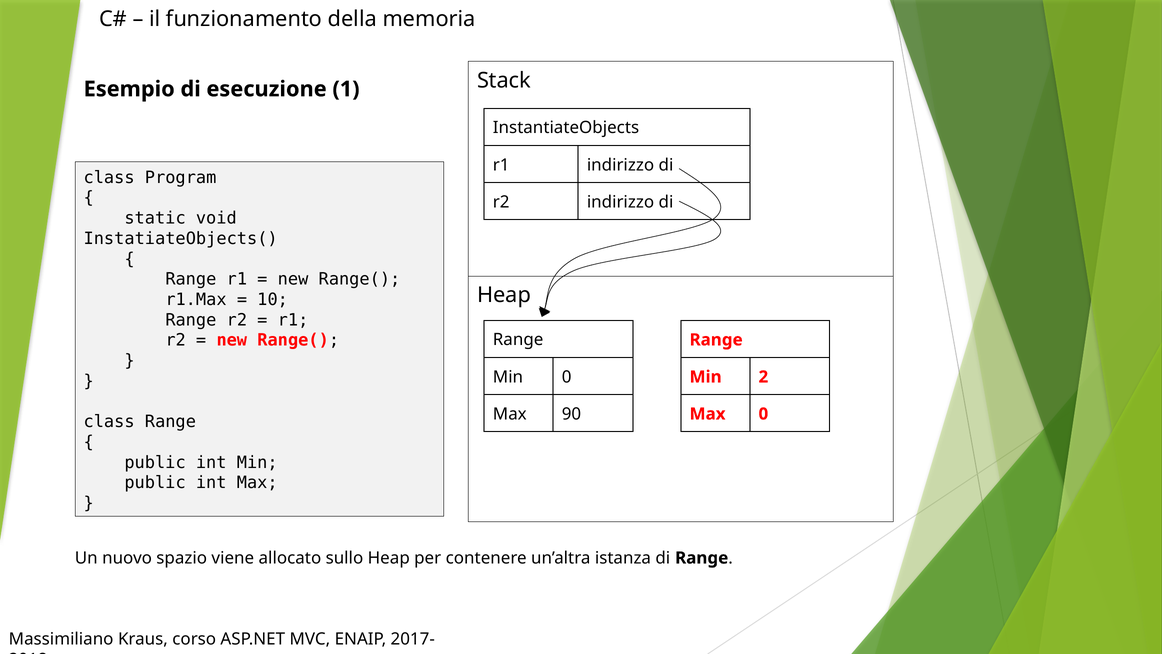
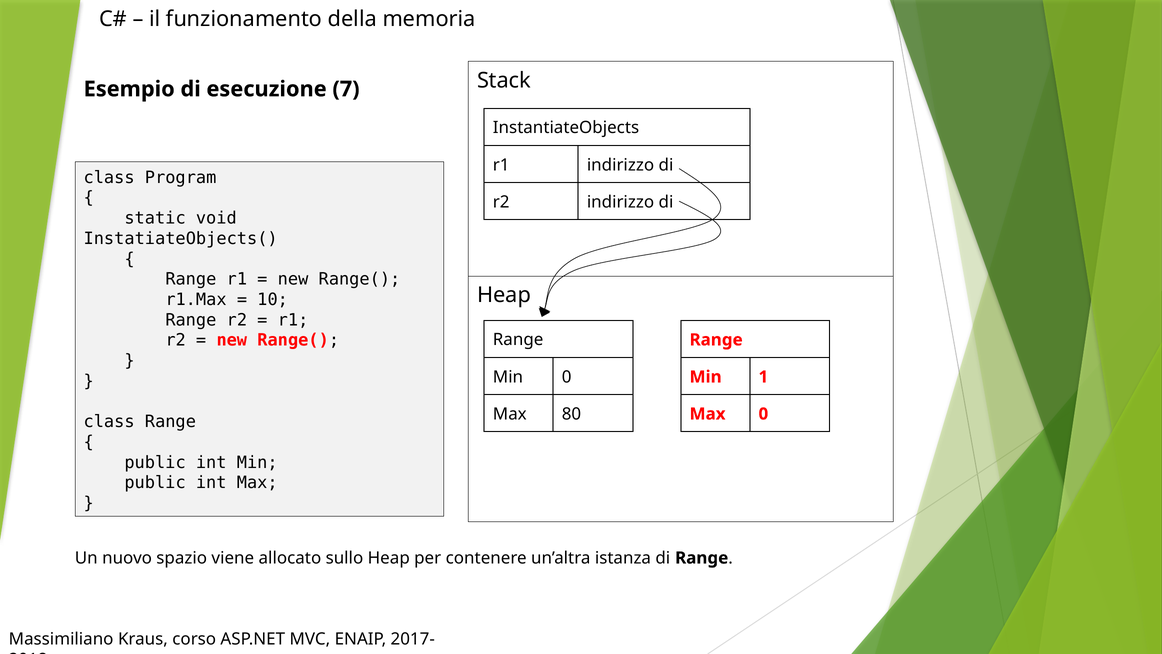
1: 1 -> 7
2: 2 -> 1
90: 90 -> 80
